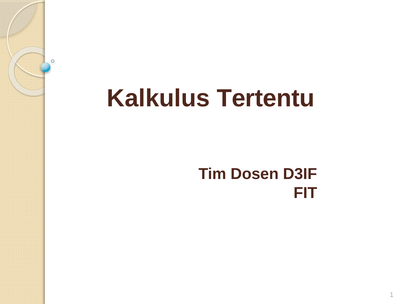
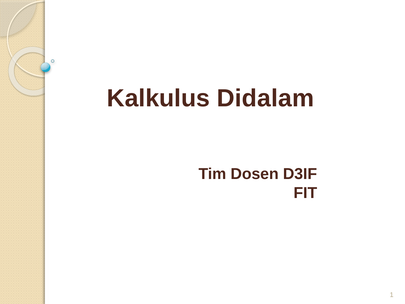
Tertentu: Tertentu -> Didalam
